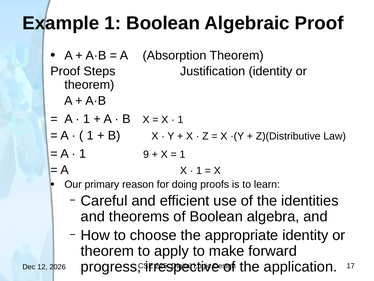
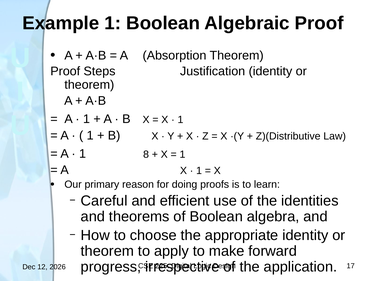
9: 9 -> 8
